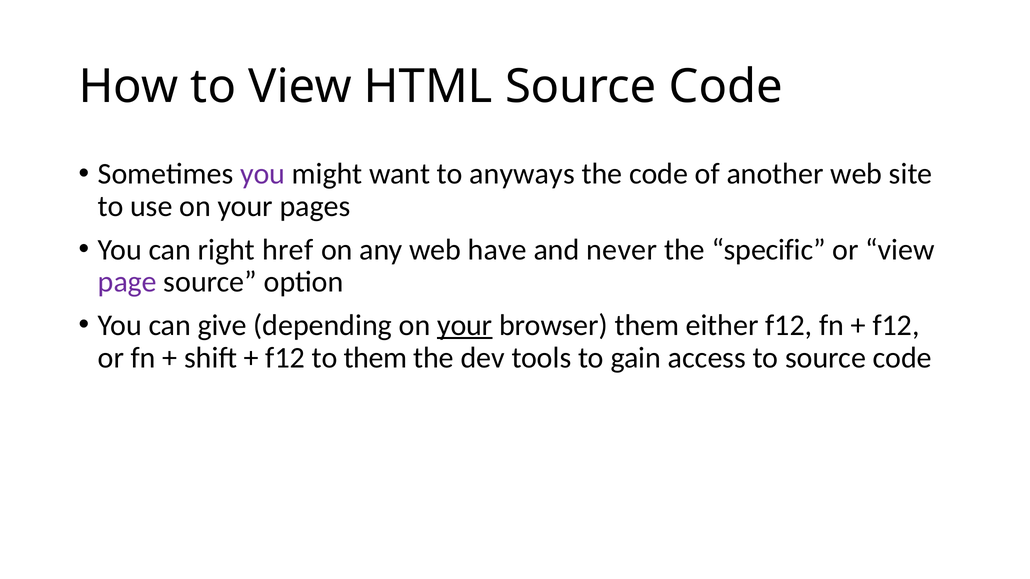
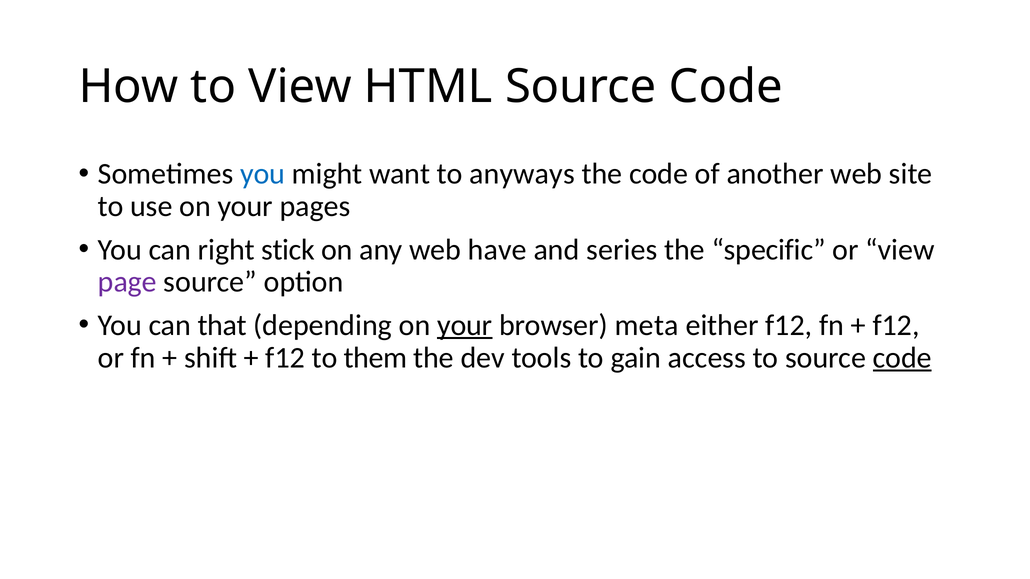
you at (263, 174) colour: purple -> blue
href: href -> stick
never: never -> series
give: give -> that
browser them: them -> meta
code at (902, 358) underline: none -> present
